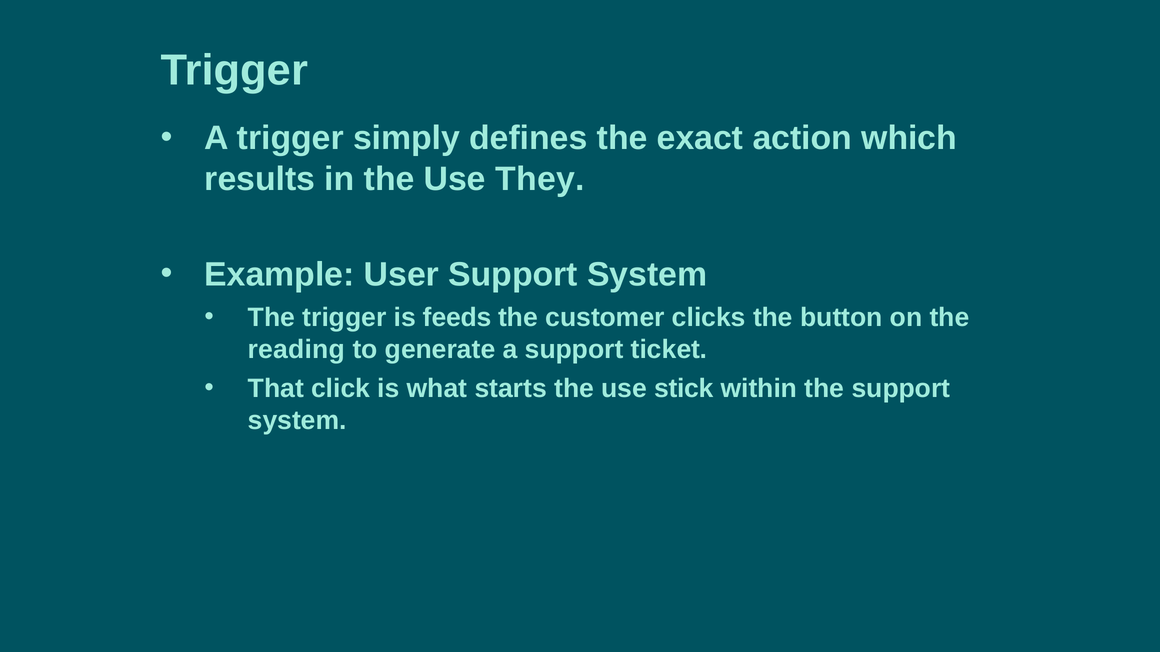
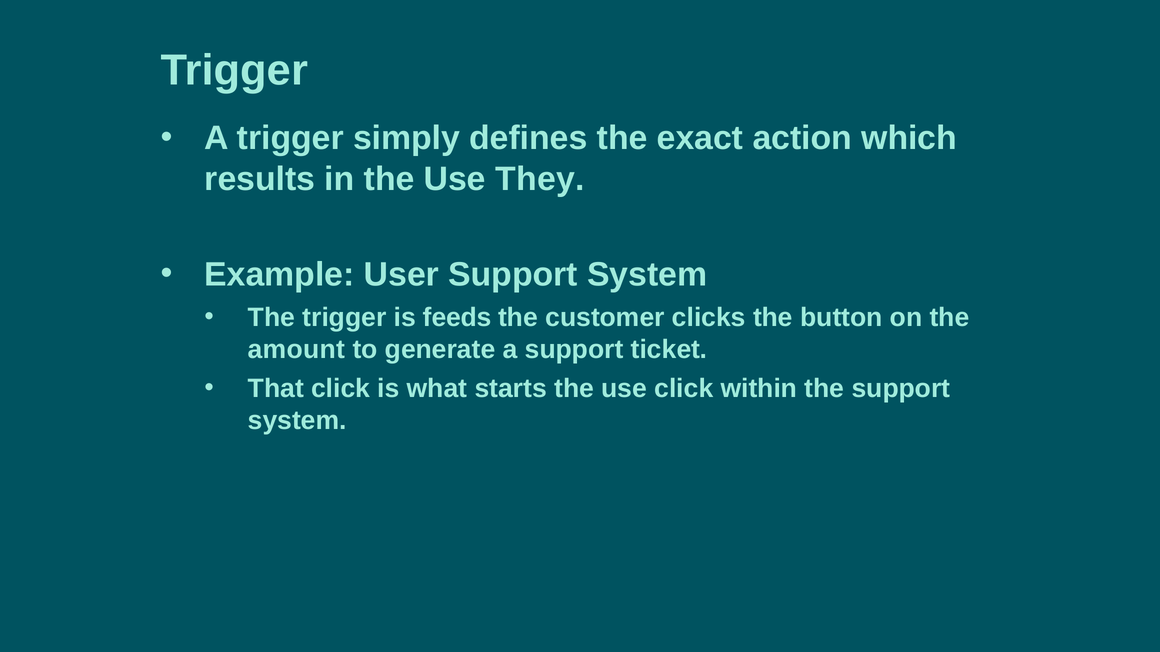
reading: reading -> amount
use stick: stick -> click
